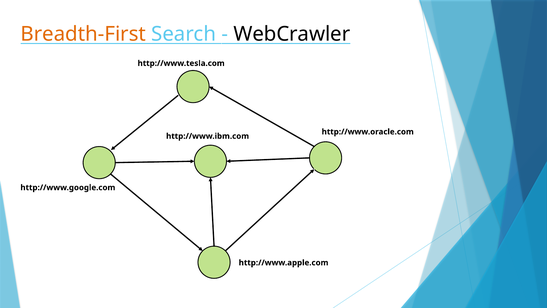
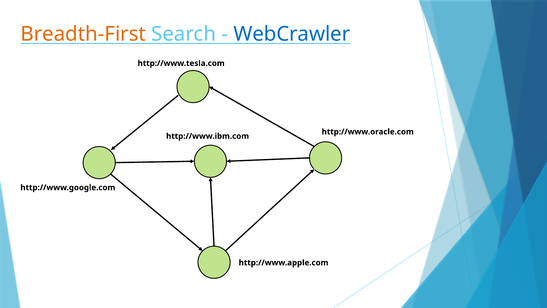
WebCrawler colour: black -> blue
